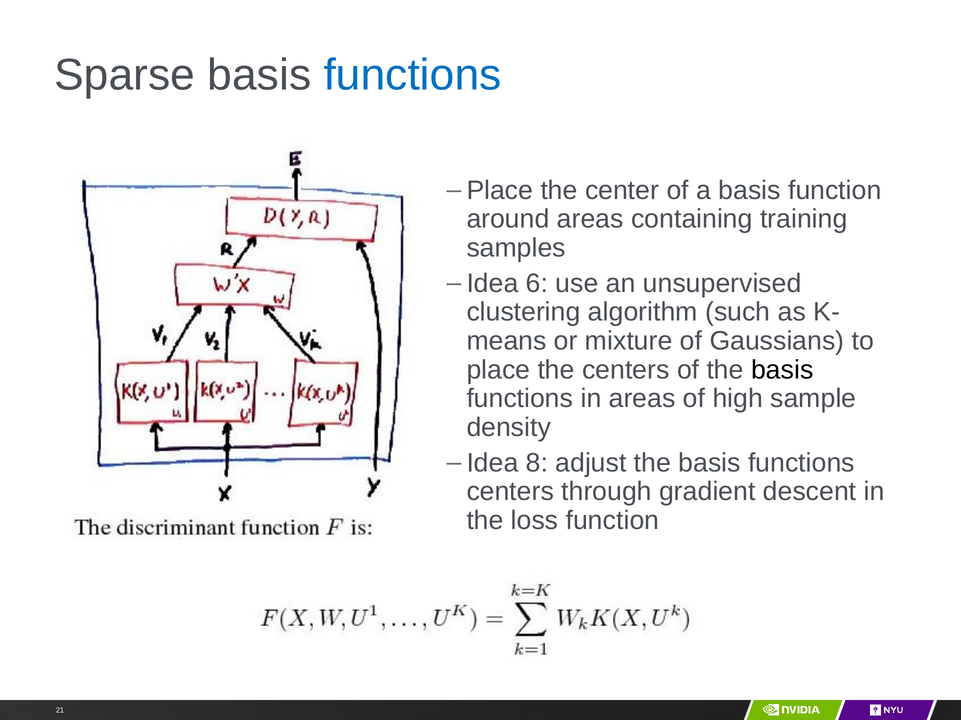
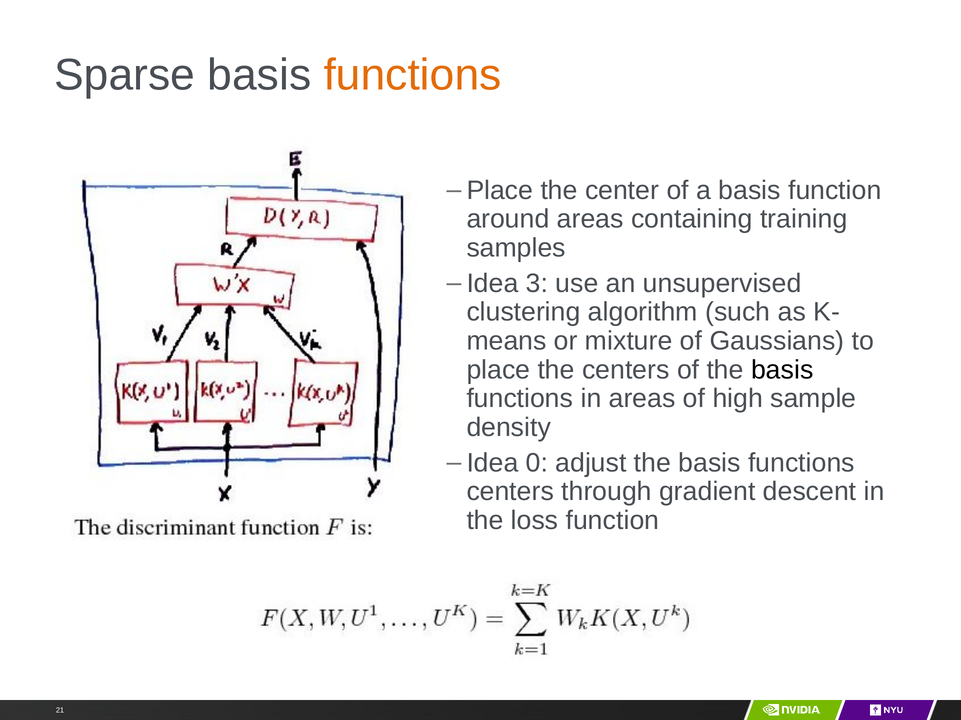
functions at (413, 75) colour: blue -> orange
6: 6 -> 3
8: 8 -> 0
